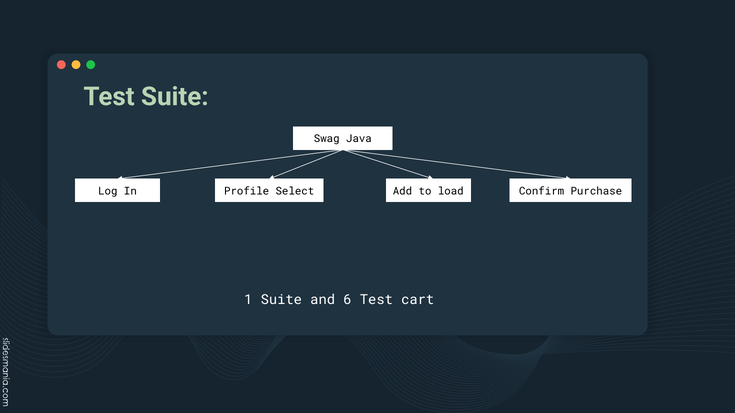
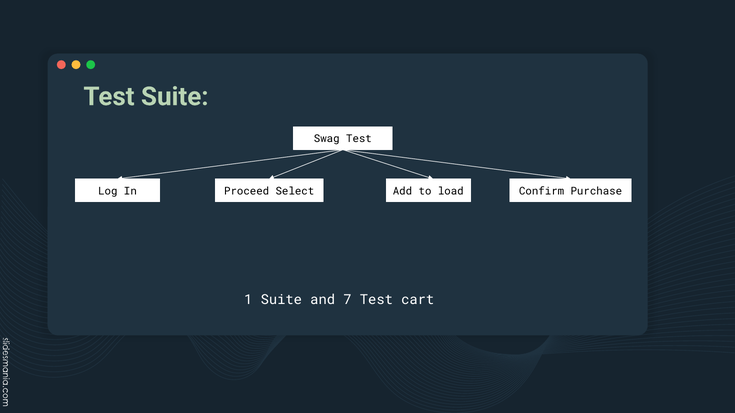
Swag Java: Java -> Test
Profile: Profile -> Proceed
6: 6 -> 7
